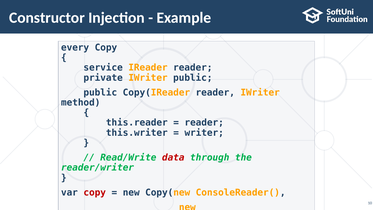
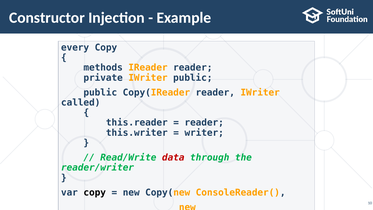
service: service -> methods
method: method -> called
copy at (95, 192) colour: red -> black
